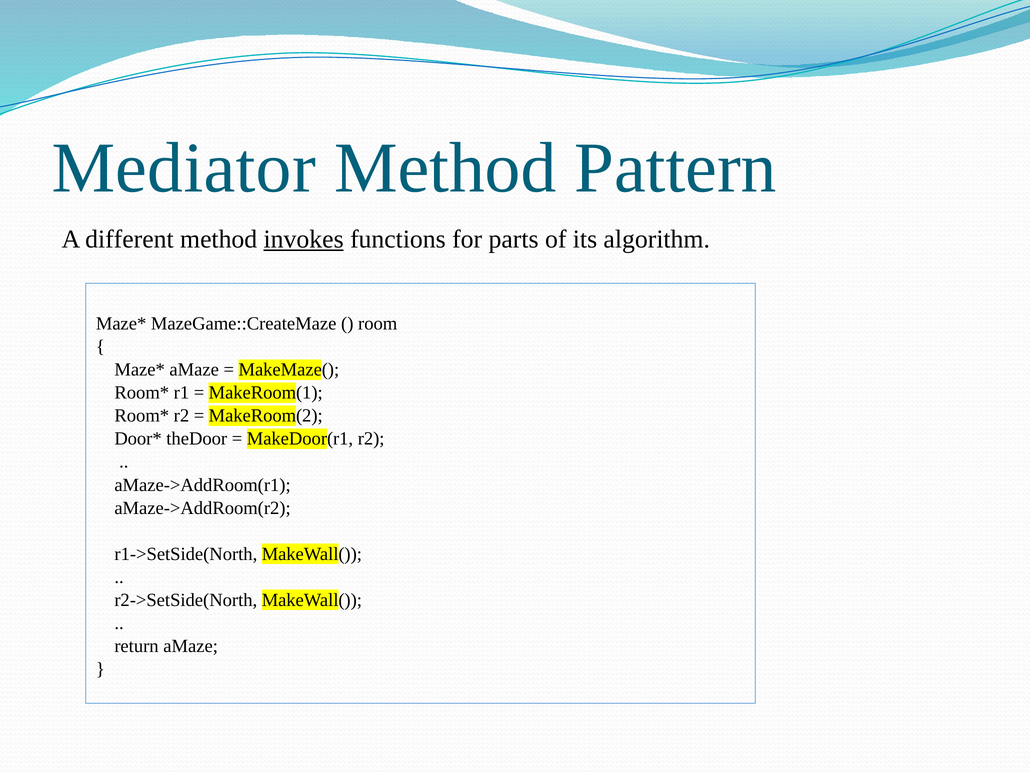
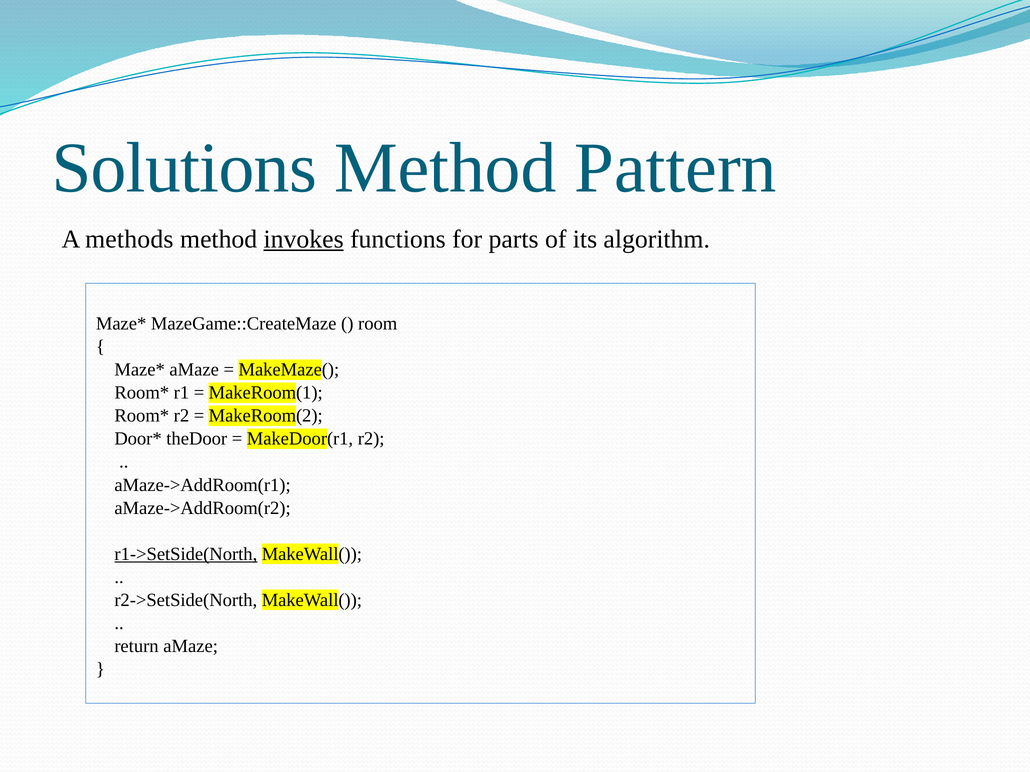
Mediator: Mediator -> Solutions
different: different -> methods
r1->SetSide(North underline: none -> present
